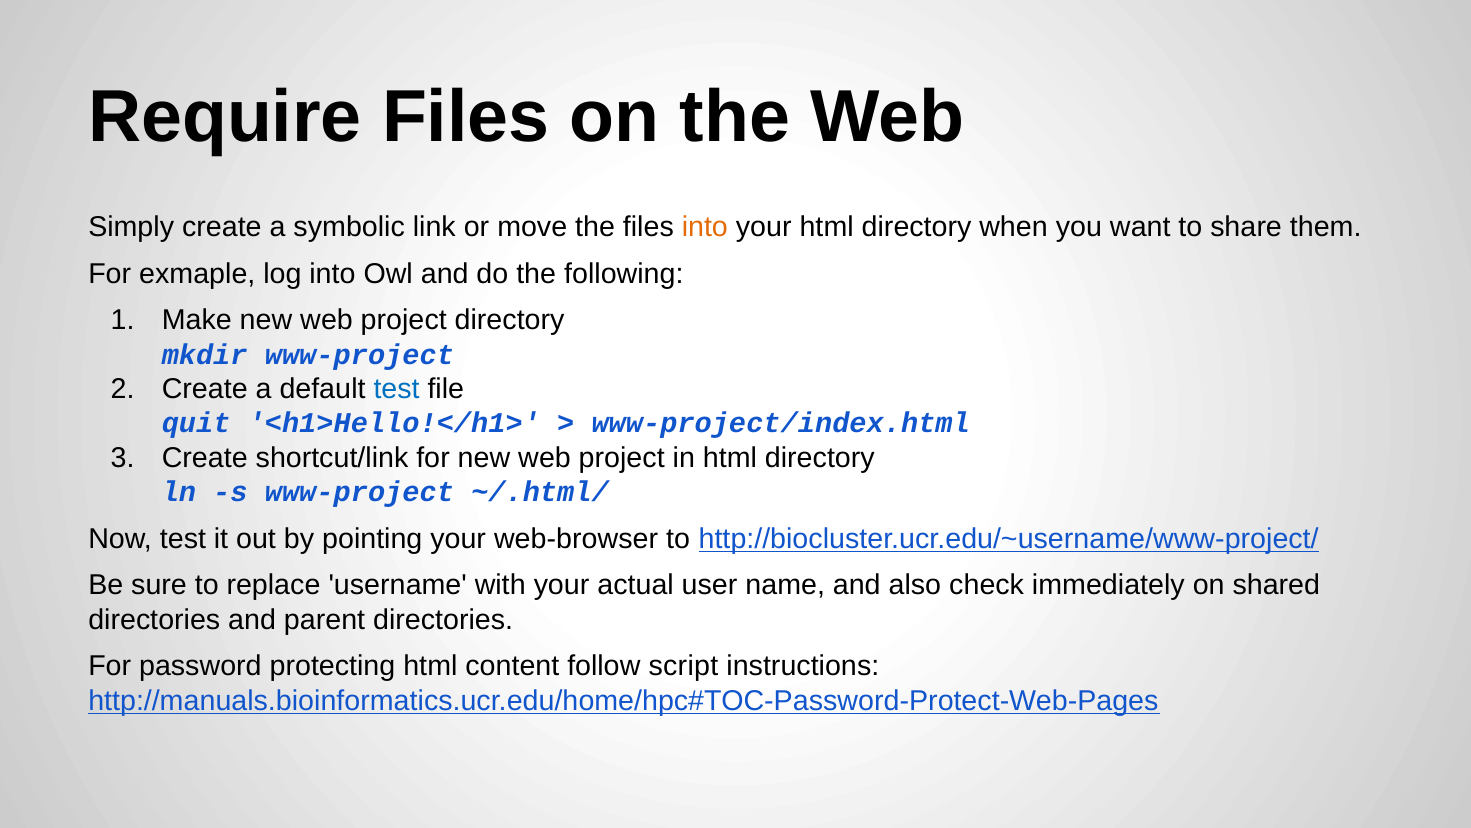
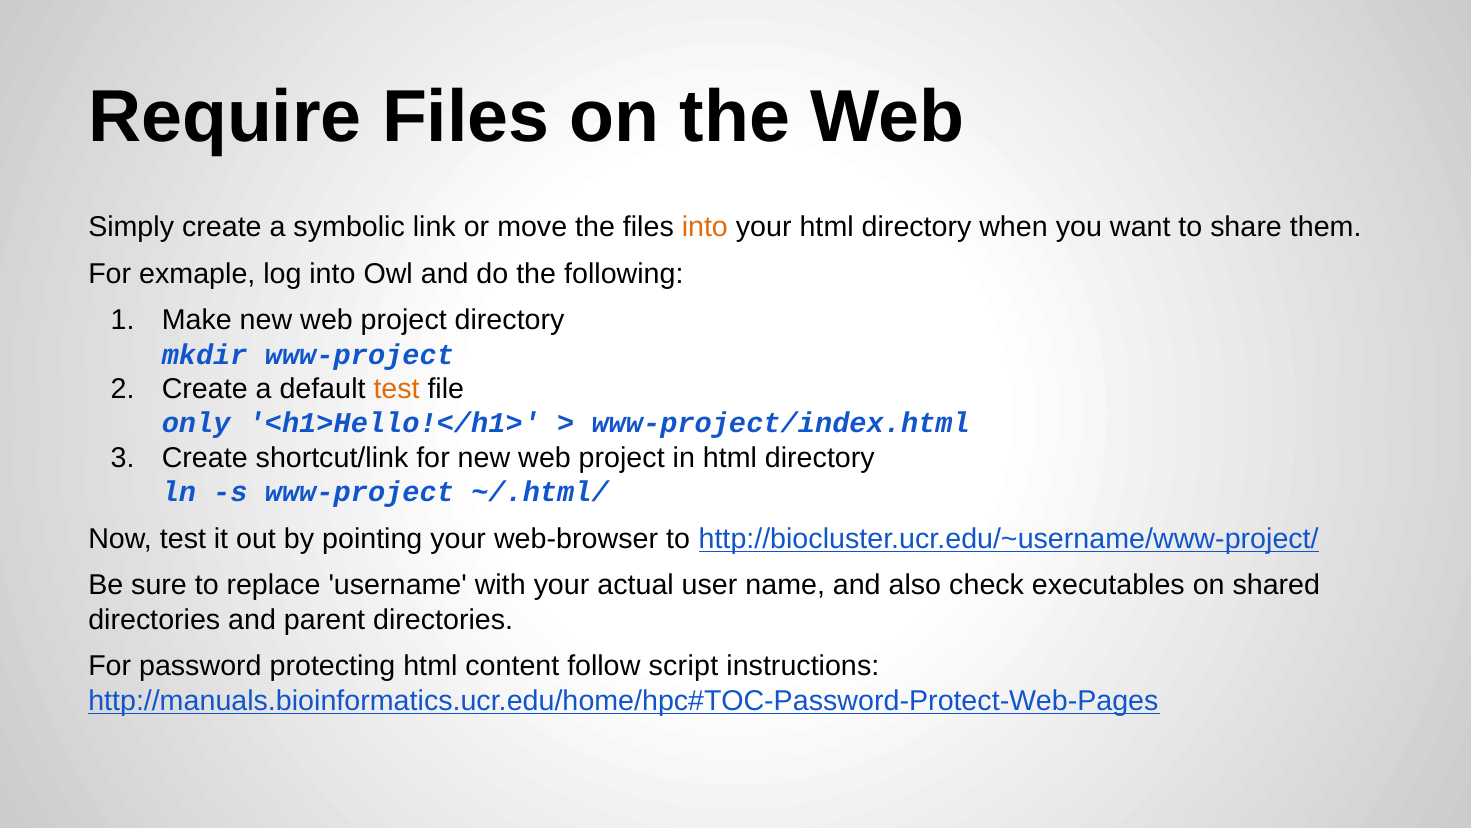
test at (397, 389) colour: blue -> orange
quit: quit -> only
immediately: immediately -> executables
